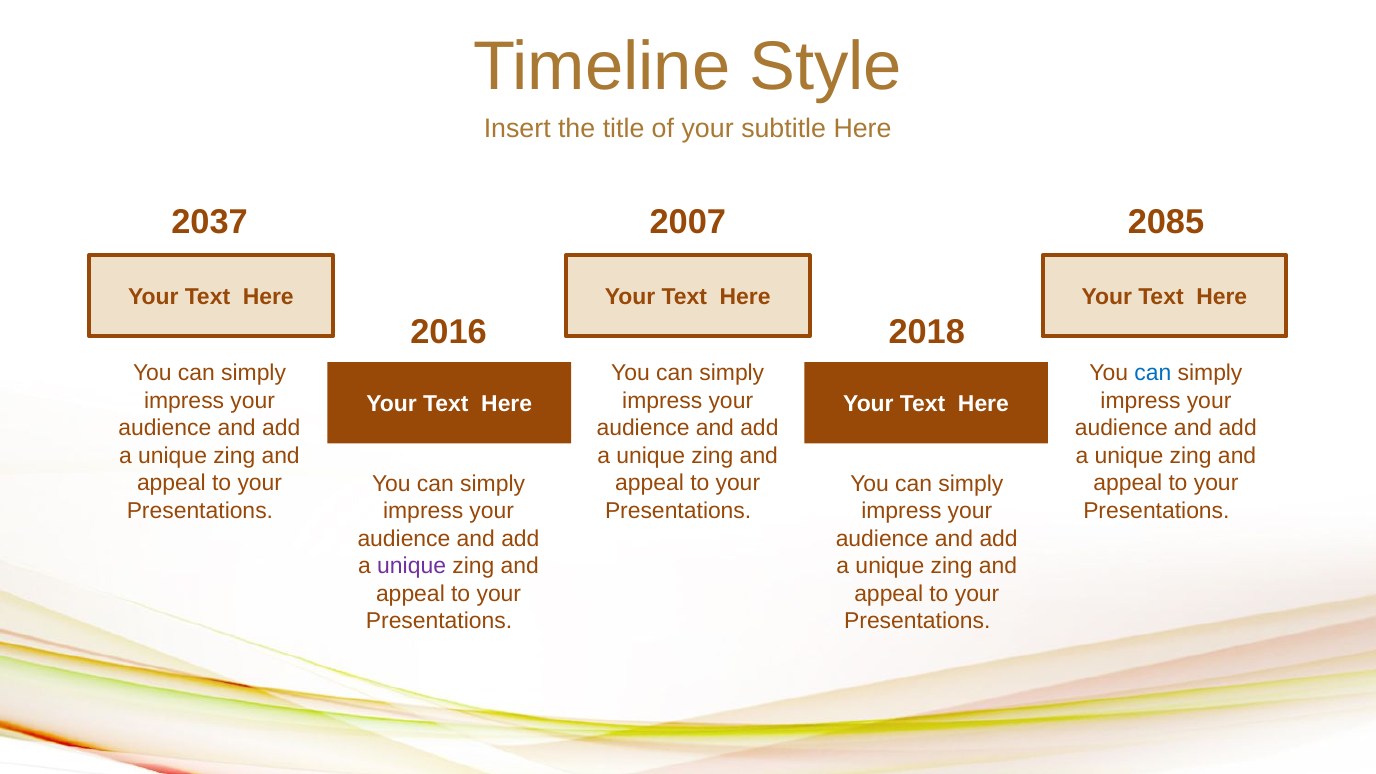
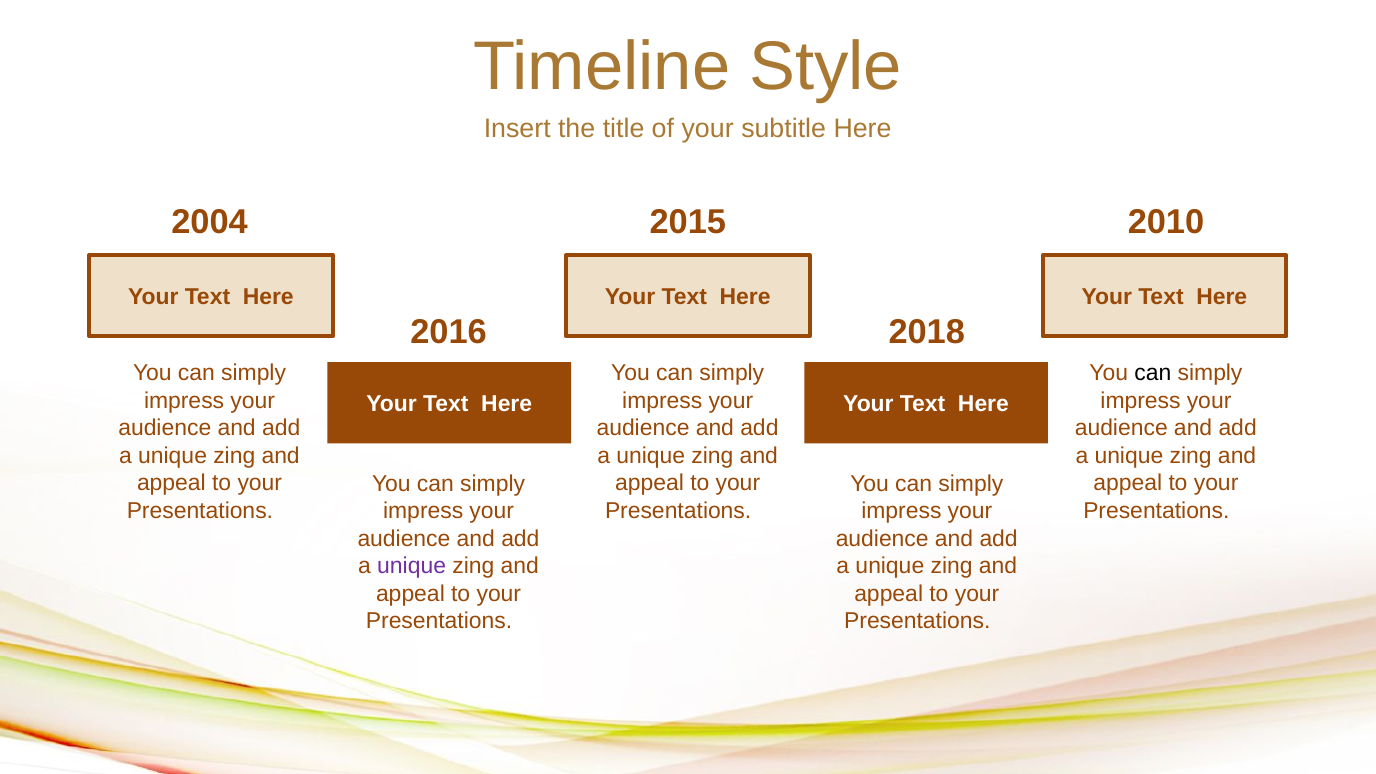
2037: 2037 -> 2004
2007: 2007 -> 2015
2085: 2085 -> 2010
can at (1153, 373) colour: blue -> black
